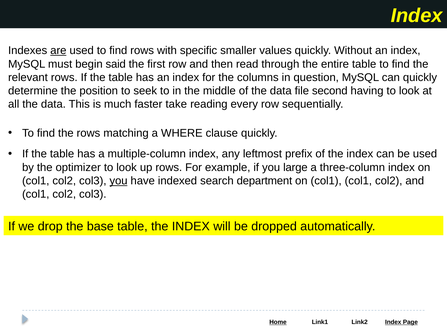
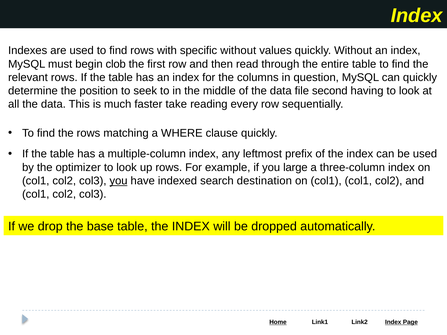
are underline: present -> none
specific smaller: smaller -> without
said: said -> clob
department: department -> destination
